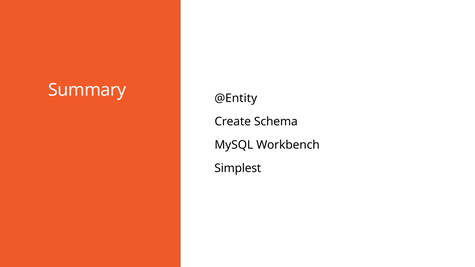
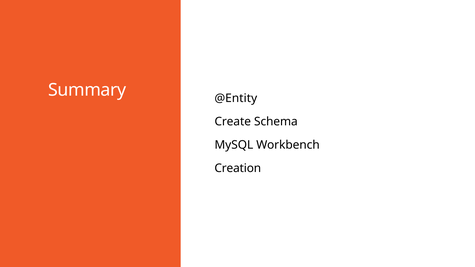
Simplest: Simplest -> Creation
